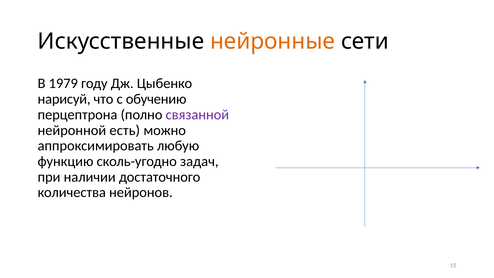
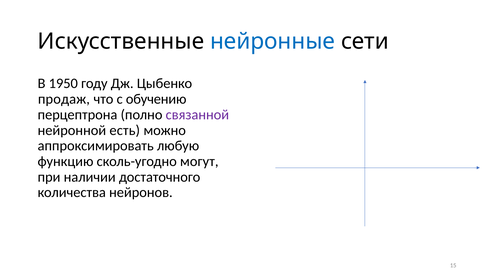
нейронные colour: orange -> blue
1979: 1979 -> 1950
нарисуй: нарисуй -> продаж
задач: задач -> могут
